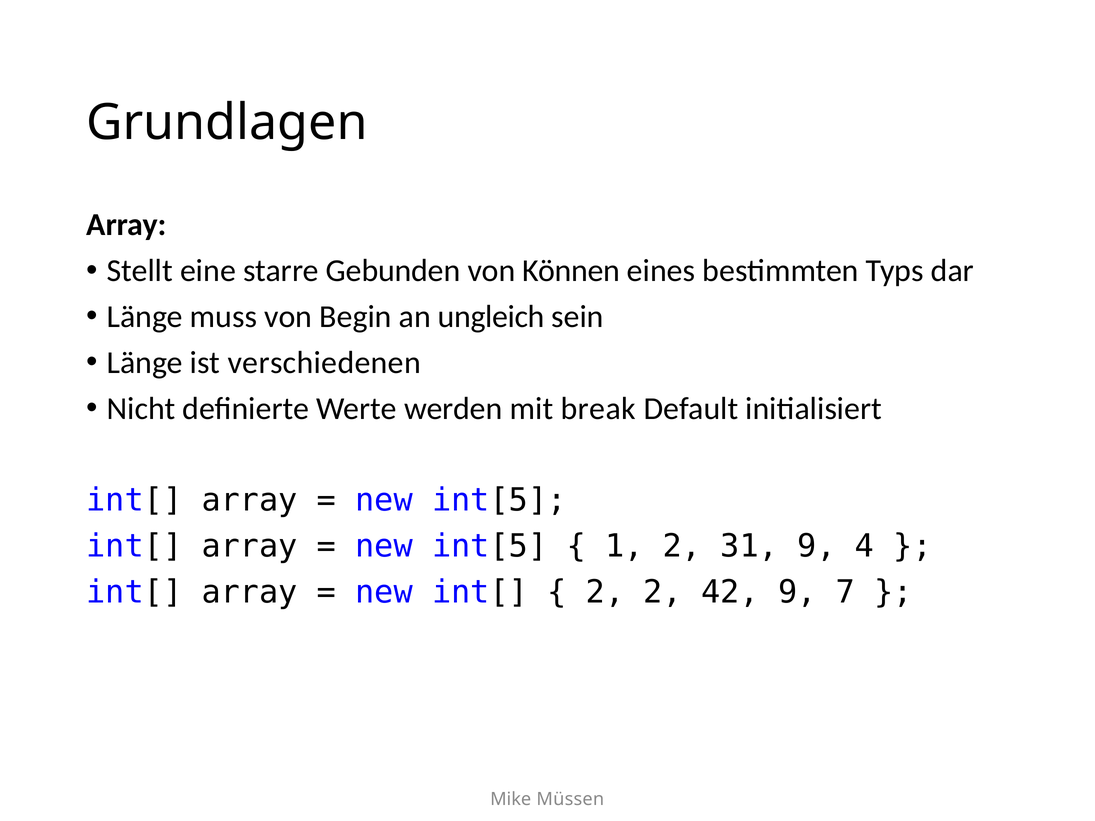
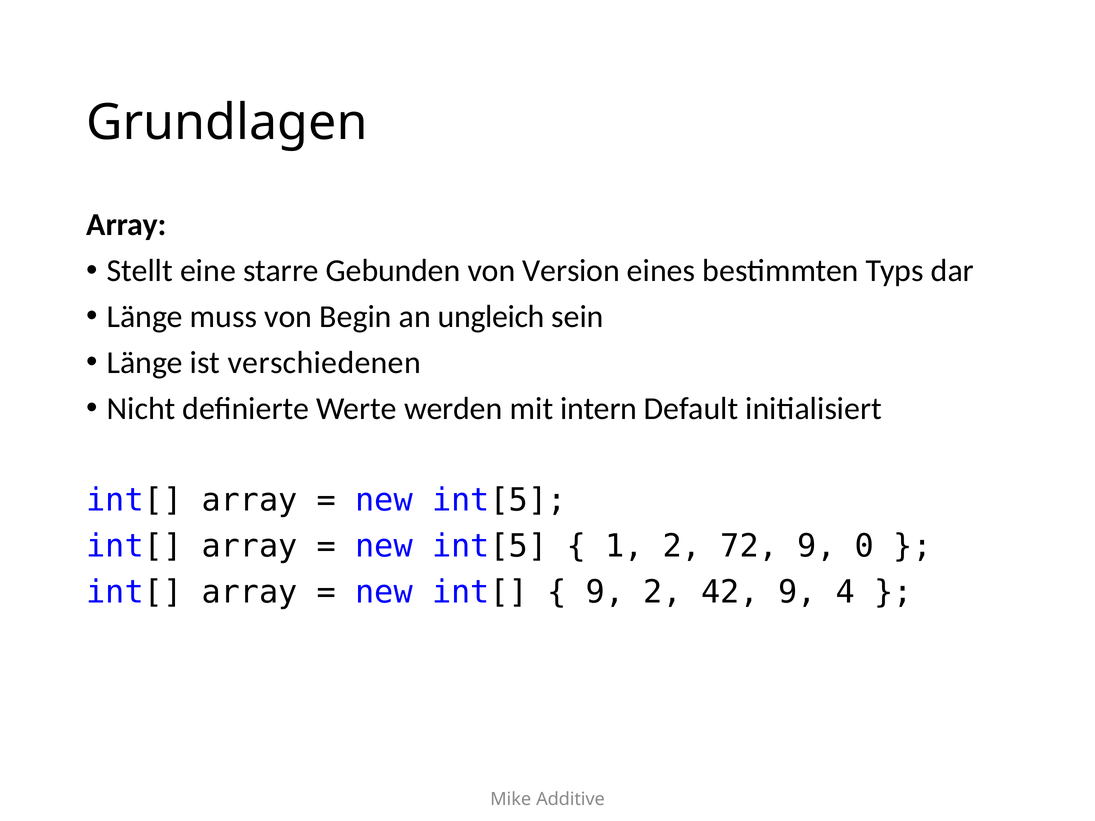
Können: Können -> Version
break: break -> intern
31: 31 -> 72
4: 4 -> 0
2 at (605, 592): 2 -> 9
7: 7 -> 4
Müssen: Müssen -> Additive
